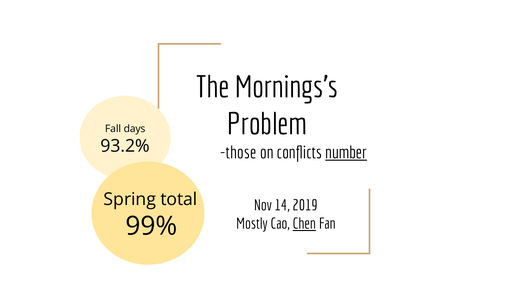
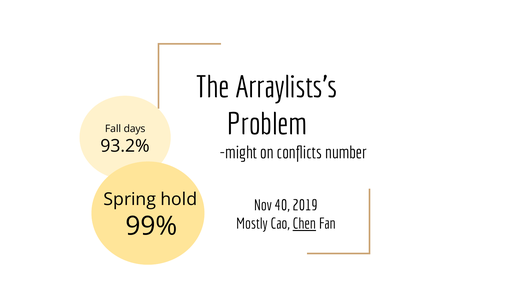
Mornings’s: Mornings’s -> Arraylists’s
those: those -> might
number underline: present -> none
total: total -> hold
14: 14 -> 40
